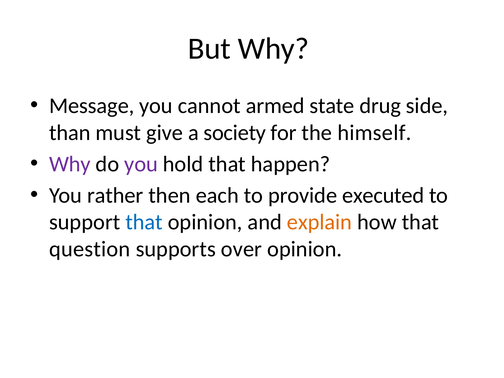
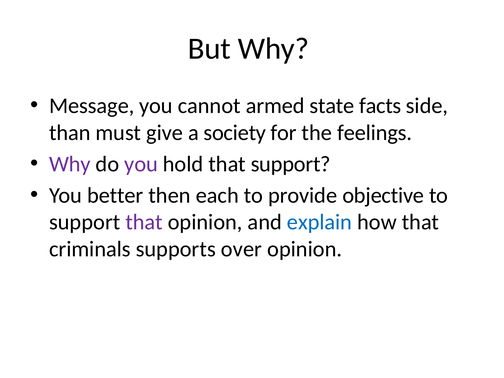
drug: drug -> facts
himself: himself -> feelings
that happen: happen -> support
rather: rather -> better
executed: executed -> objective
that at (144, 222) colour: blue -> purple
explain colour: orange -> blue
question: question -> criminals
